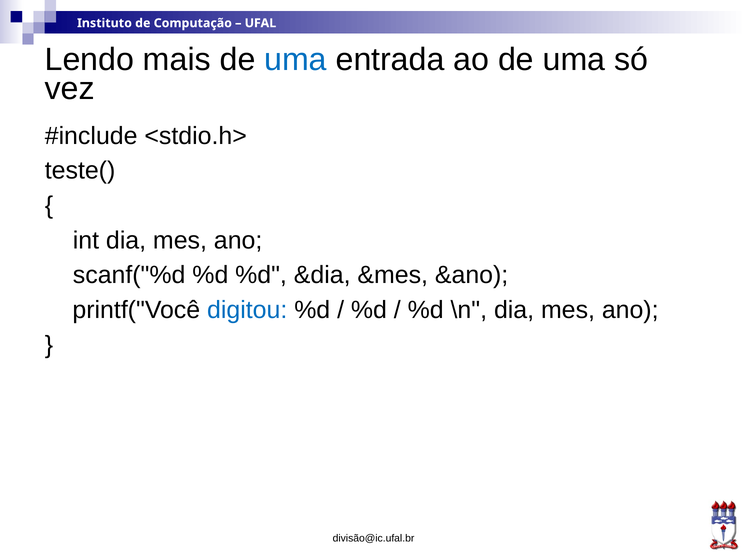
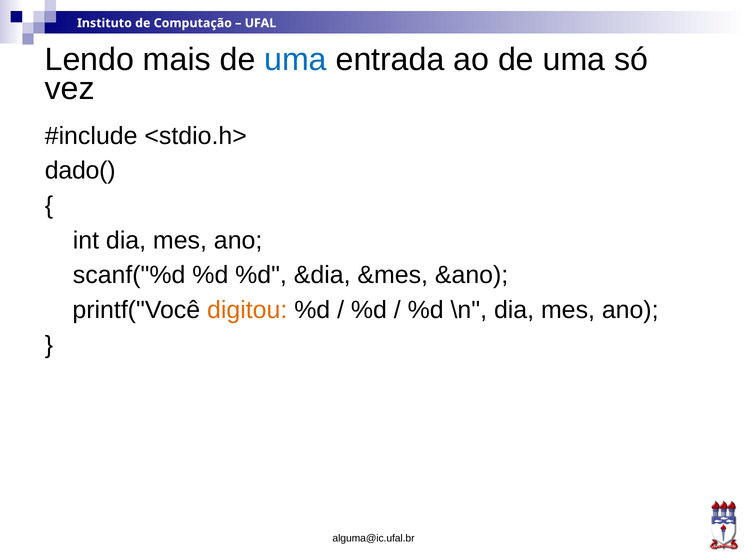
teste(: teste( -> dado(
digitou colour: blue -> orange
divisão@ic.ufal.br: divisão@ic.ufal.br -> alguma@ic.ufal.br
